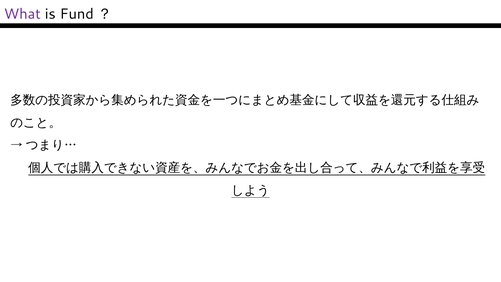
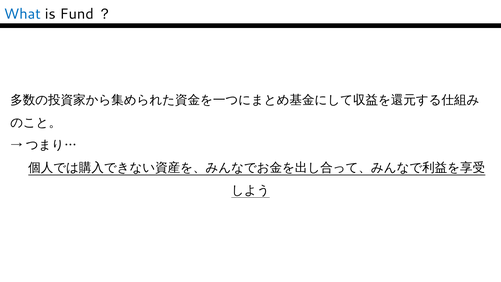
What colour: purple -> blue
